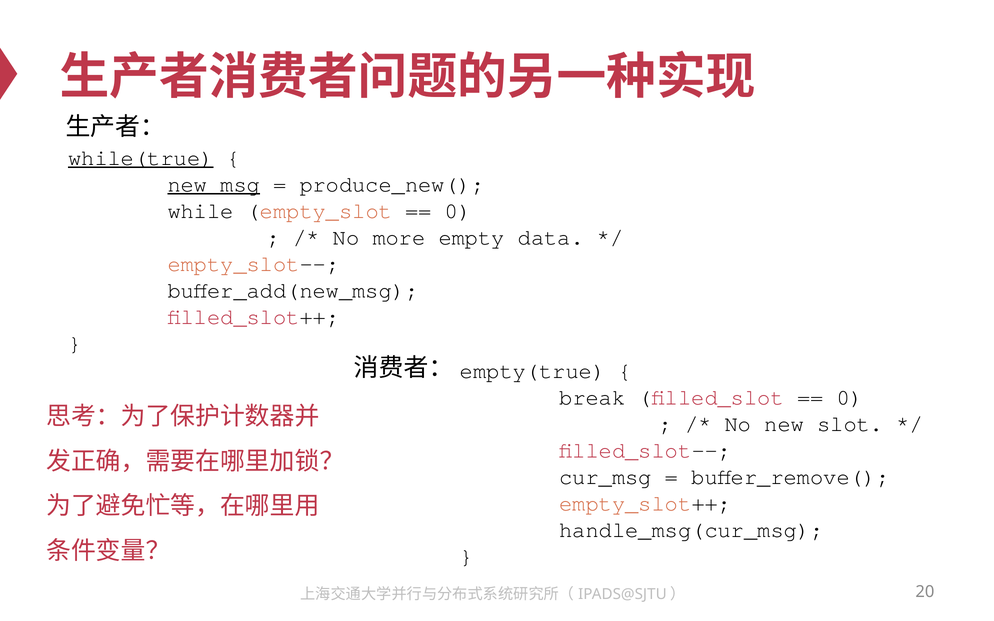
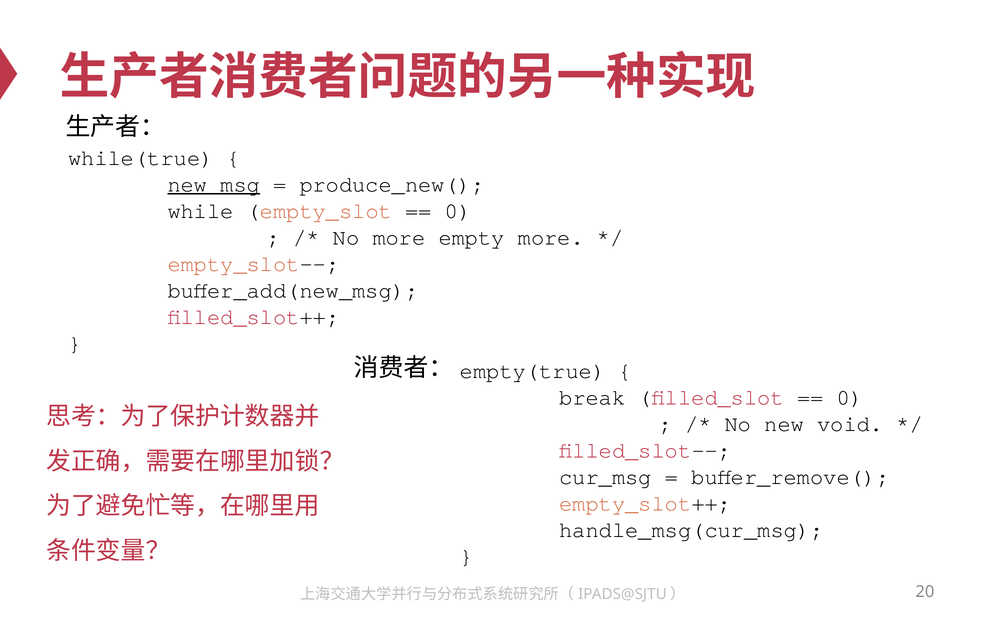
while(true underline: present -> none
empty data: data -> more
slot: slot -> void
